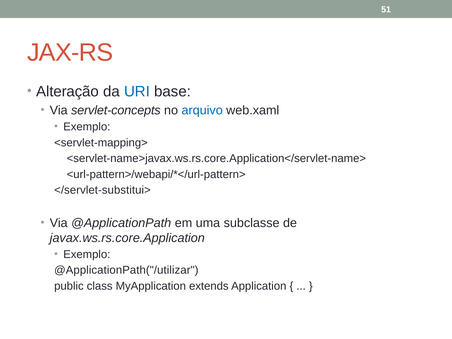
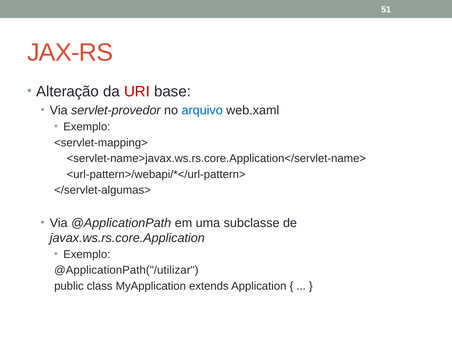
URI colour: blue -> red
servlet-concepts: servlet-concepts -> servlet-provedor
</servlet-substitui>: </servlet-substitui> -> </servlet-algumas>
